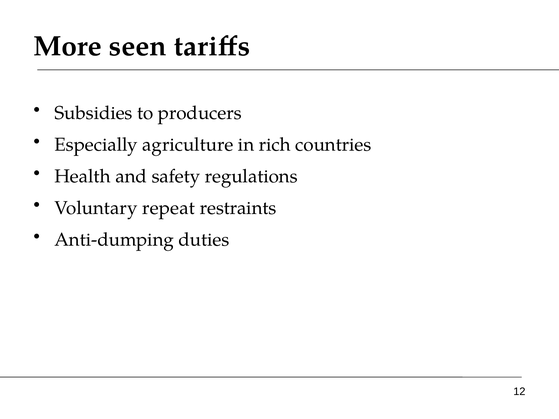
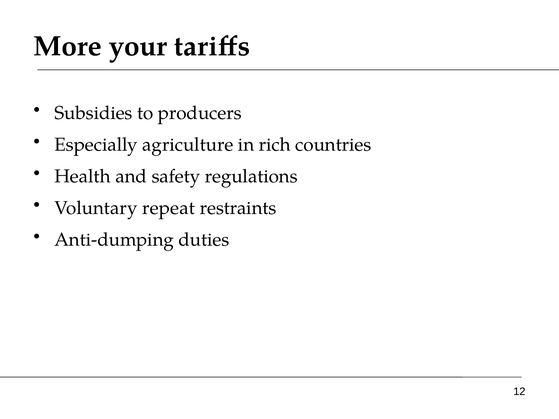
seen: seen -> your
